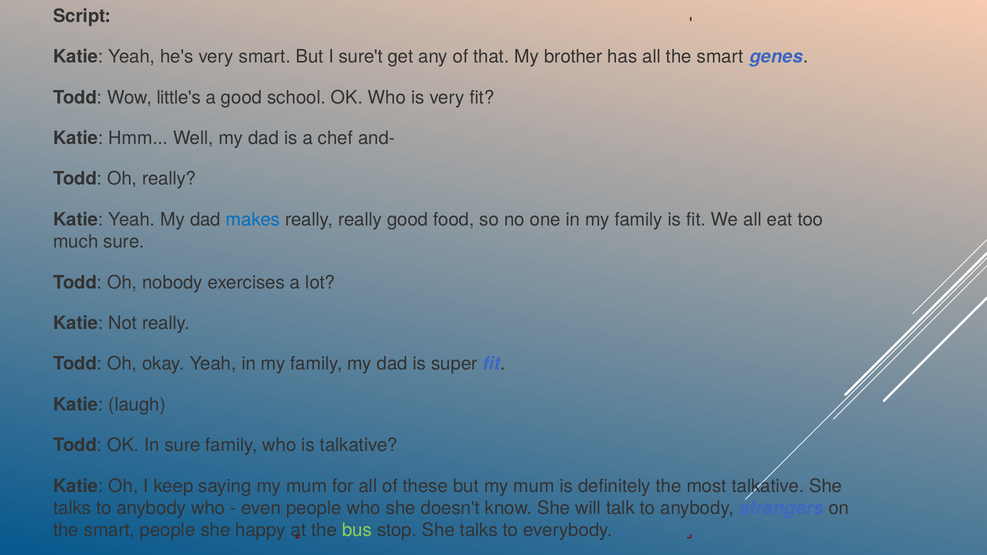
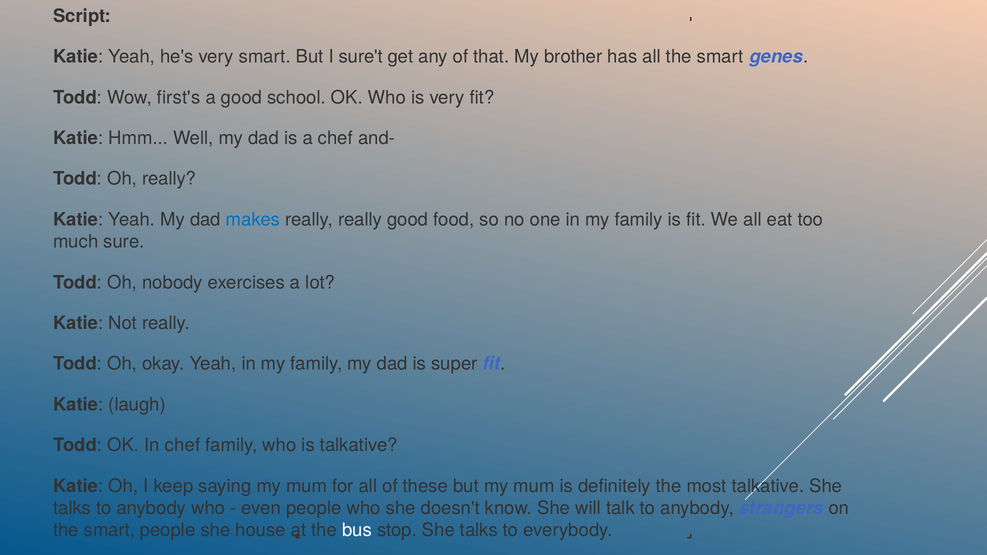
little's: little's -> first's
In sure: sure -> chef
happy: happy -> house
bus colour: light green -> white
